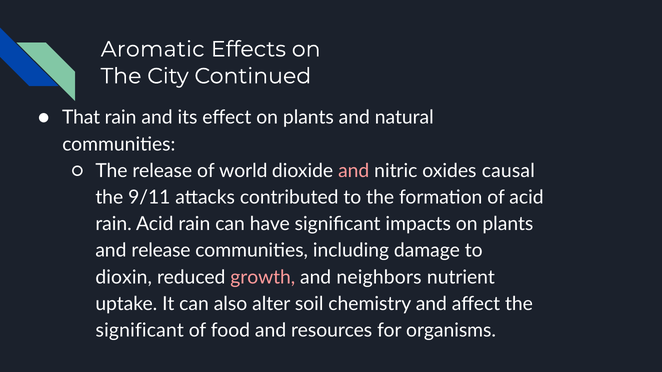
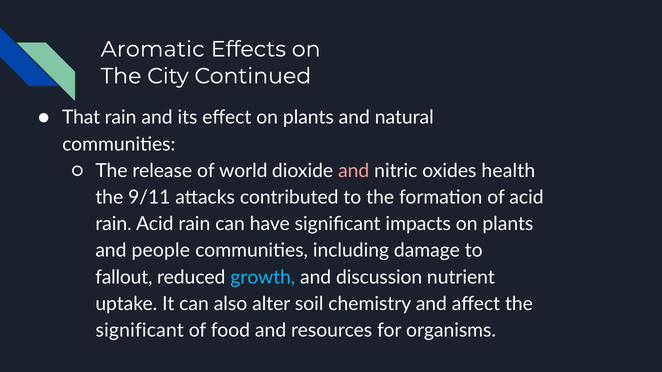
causal: causal -> health
and release: release -> people
dioxin: dioxin -> fallout
growth colour: pink -> light blue
neighbors: neighbors -> discussion
